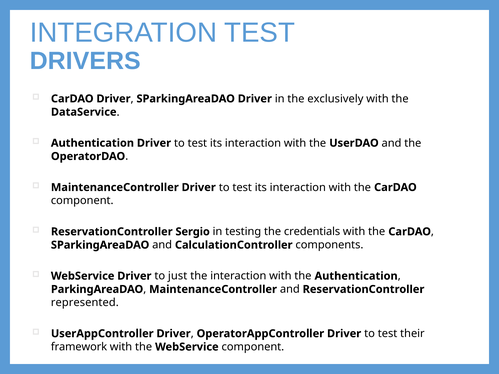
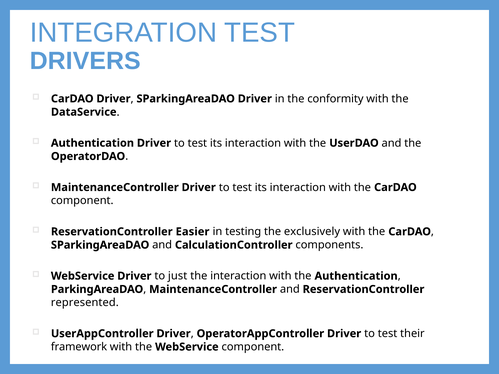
exclusively: exclusively -> conformity
Sergio: Sergio -> Easier
credentials: credentials -> exclusively
